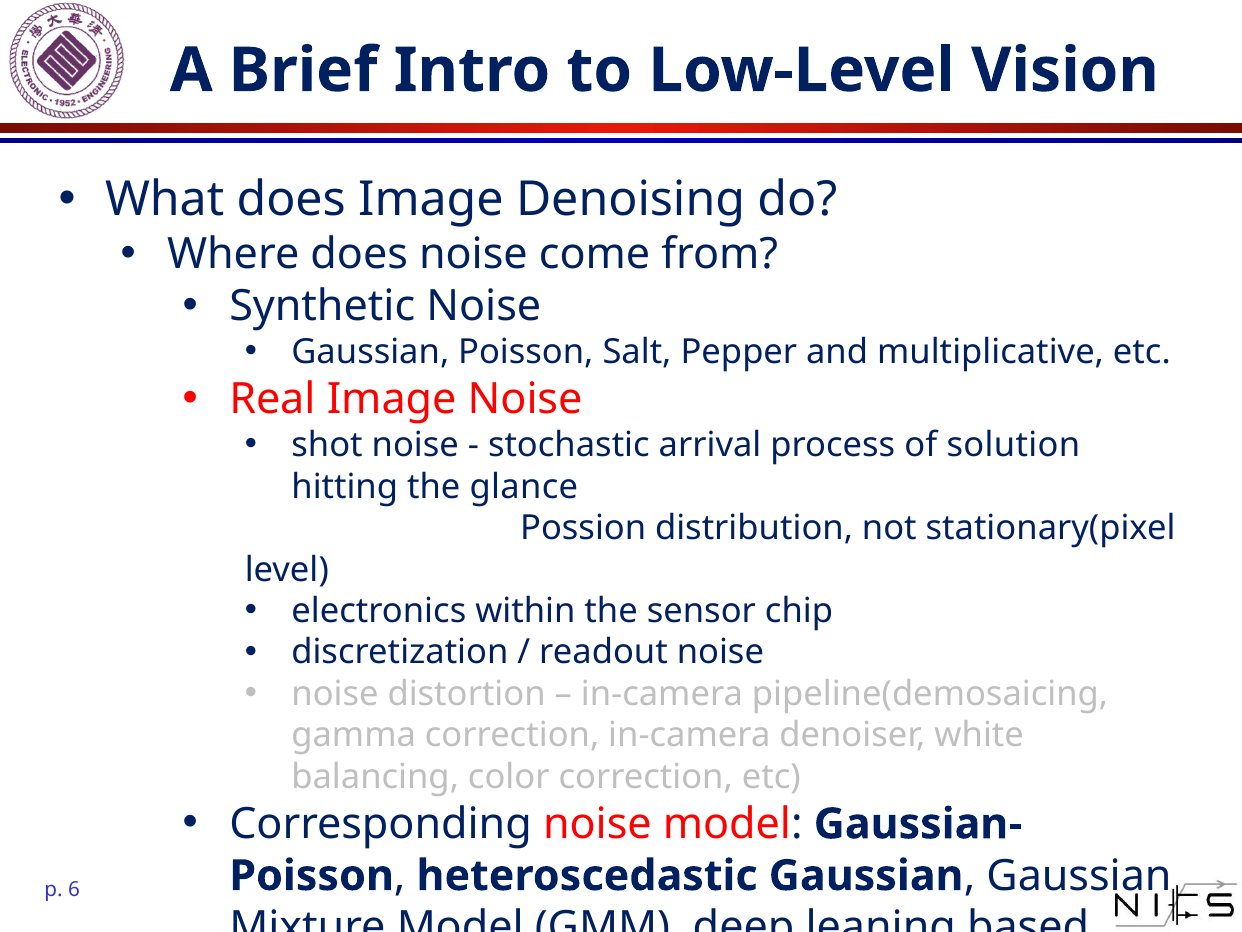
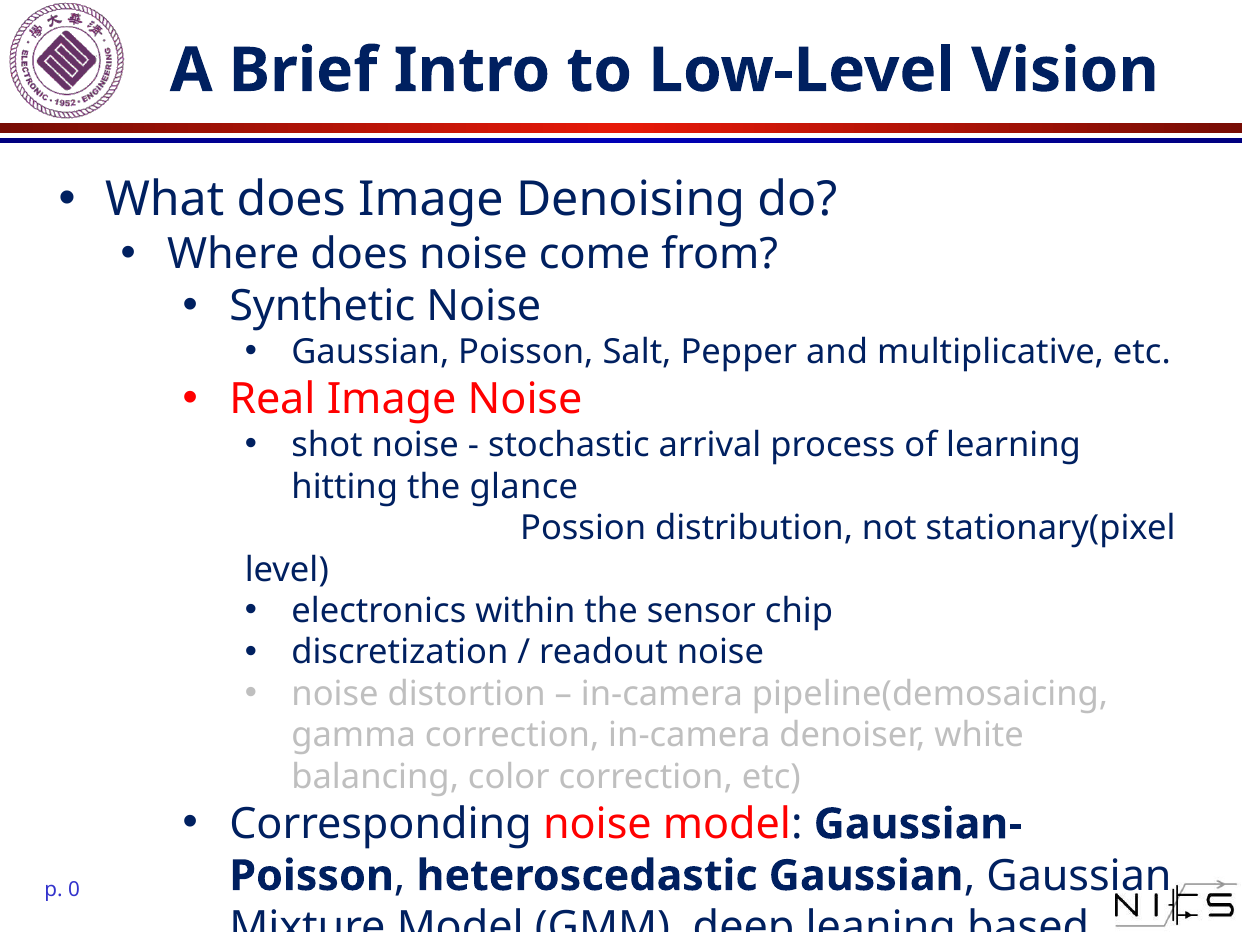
solution: solution -> learning
6: 6 -> 0
